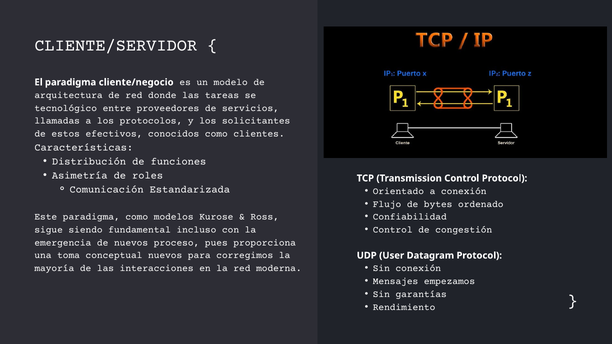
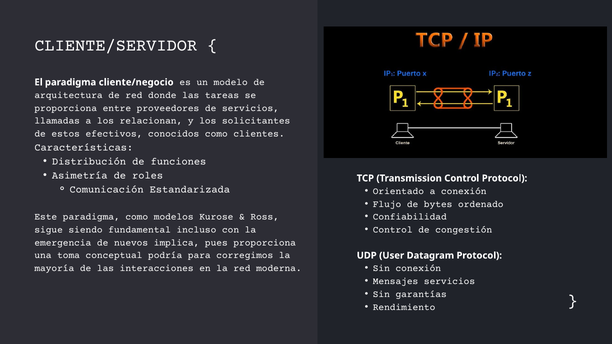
tecnológico at (66, 108): tecnológico -> proporciona
protocolos: protocolos -> relacionan
proceso: proceso -> implica
conceptual nuevos: nuevos -> podría
Mensajes empezamos: empezamos -> servicios
